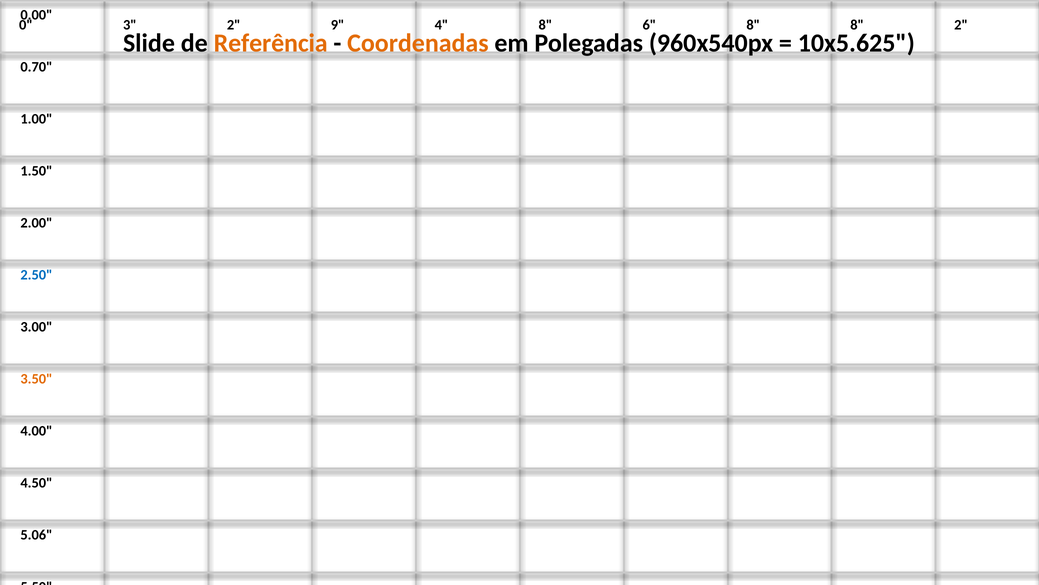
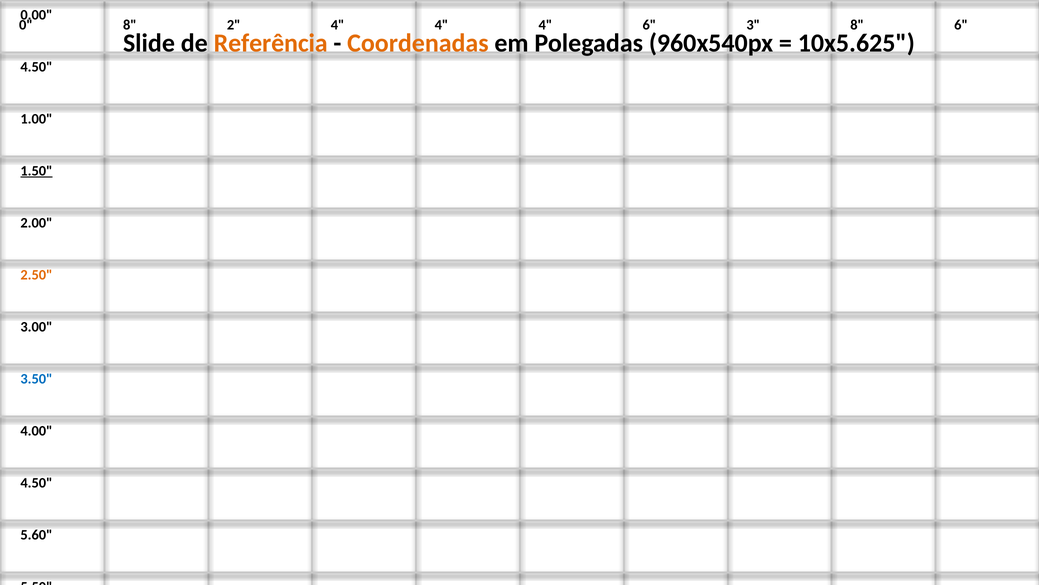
0 3: 3 -> 8
2 9: 9 -> 4
8 at (545, 25): 8 -> 4
6 8: 8 -> 3
8 2: 2 -> 6
0.70 at (36, 67): 0.70 -> 4.50
1.50 underline: none -> present
2.50 colour: blue -> orange
3.50 colour: orange -> blue
5.06: 5.06 -> 5.60
